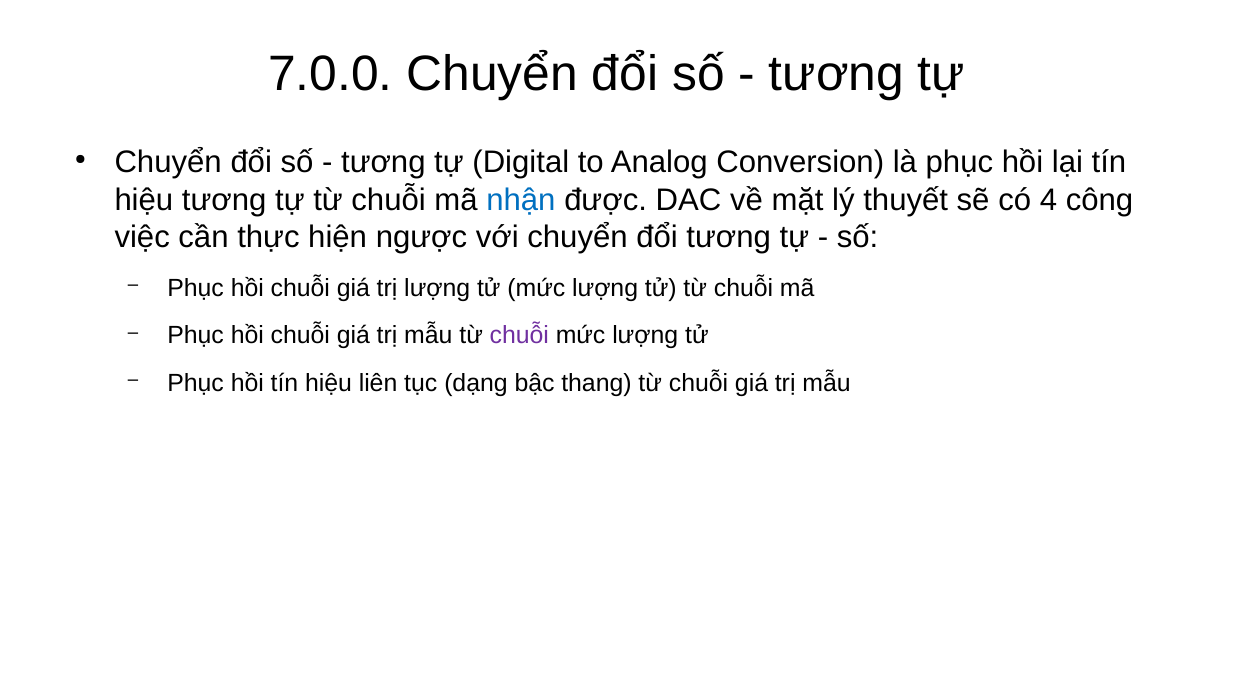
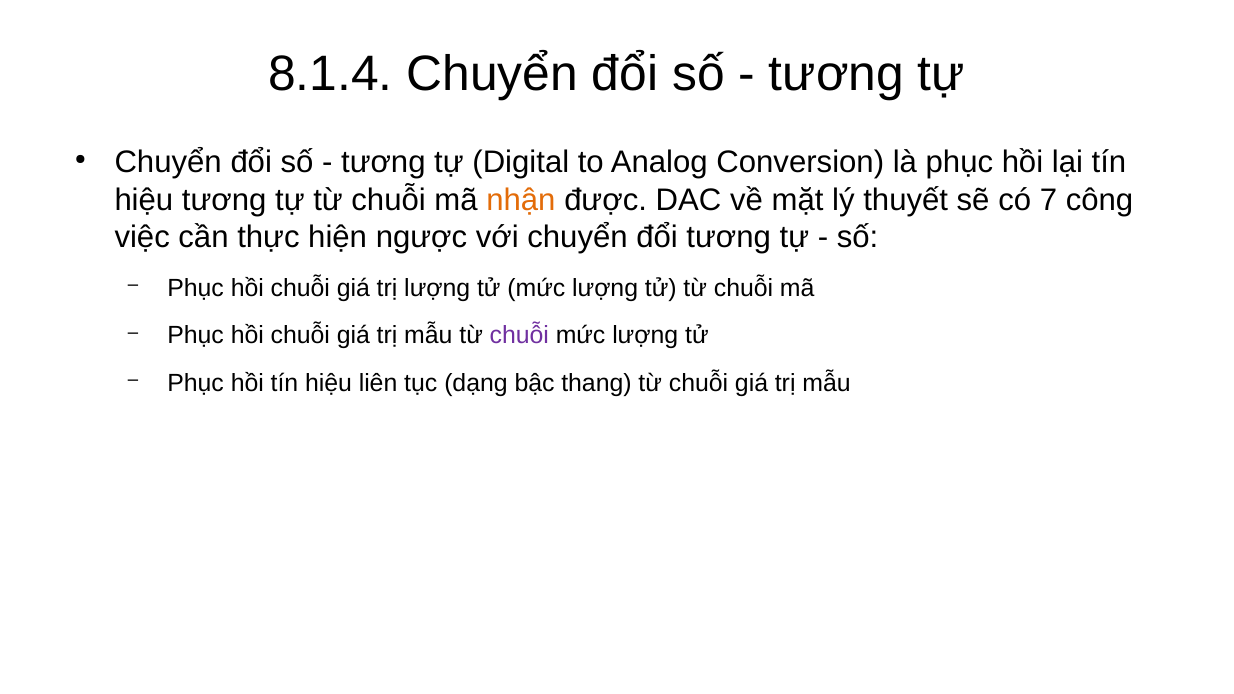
7.0.0: 7.0.0 -> 8.1.4
nhận colour: blue -> orange
4: 4 -> 7
